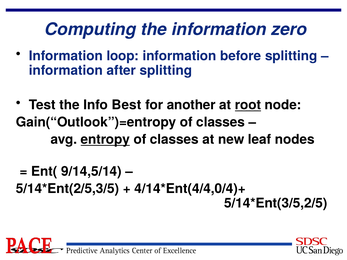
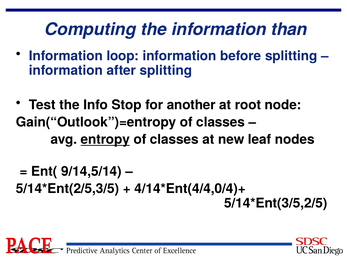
zero: zero -> than
Best: Best -> Stop
root underline: present -> none
